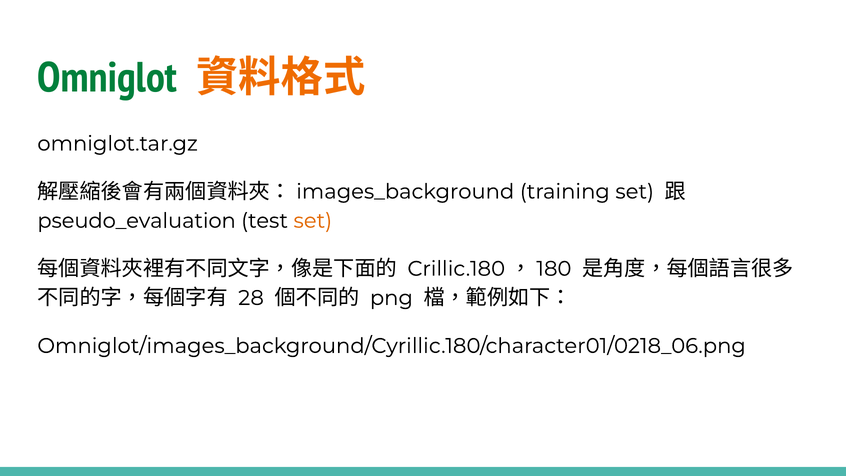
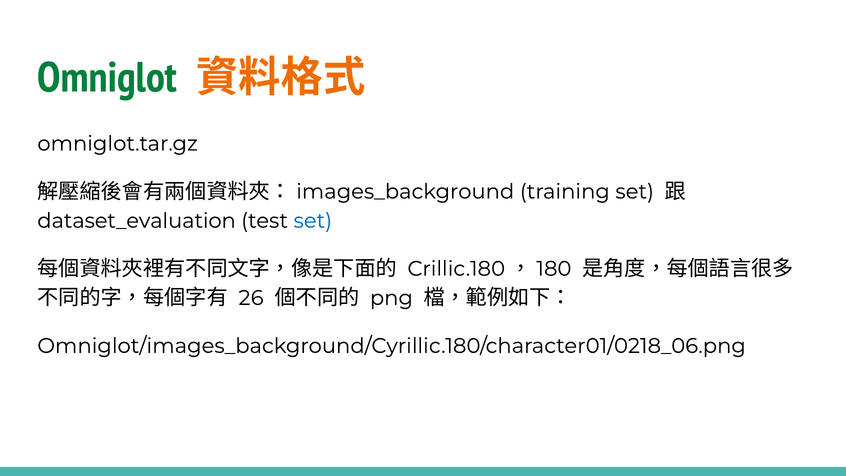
pseudo_evaluation: pseudo_evaluation -> dataset_evaluation
set at (313, 221) colour: orange -> blue
28: 28 -> 26
